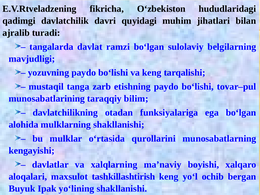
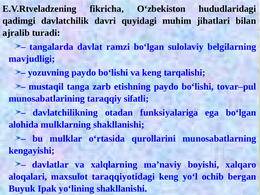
bilim: bilim -> sifatli
tashkillashtirish: tashkillashtirish -> taraqqiyotidagi
